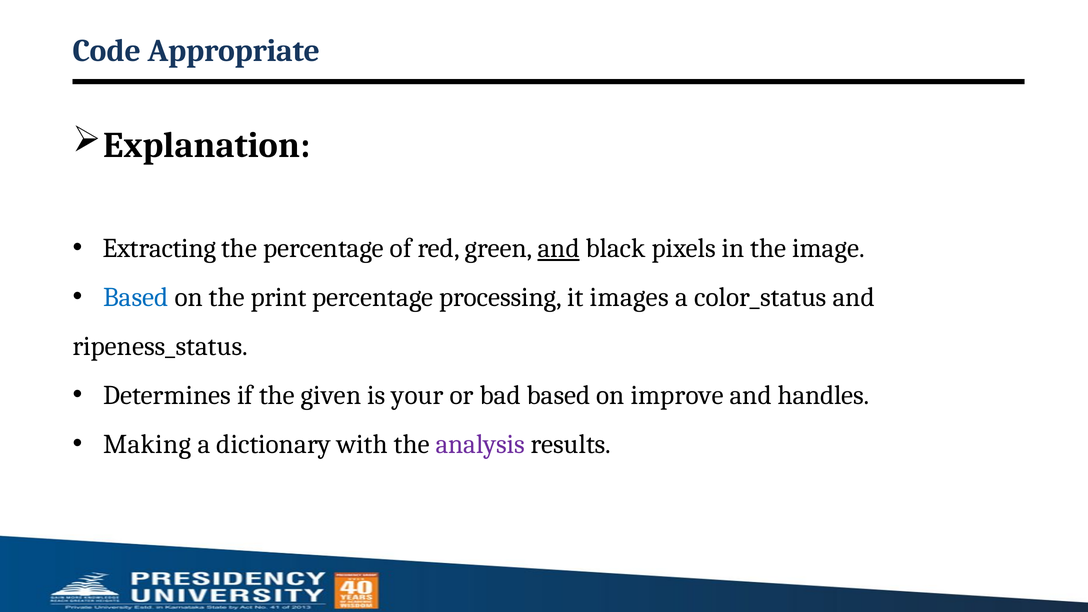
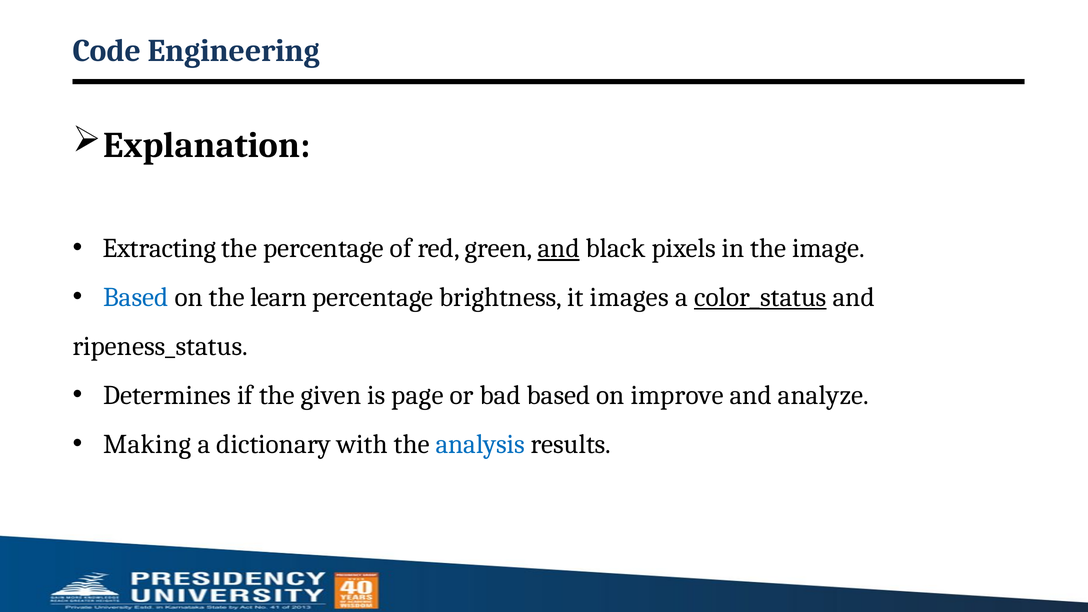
Appropriate: Appropriate -> Engineering
print: print -> learn
processing: processing -> brightness
color_status underline: none -> present
your: your -> page
handles: handles -> analyze
analysis colour: purple -> blue
